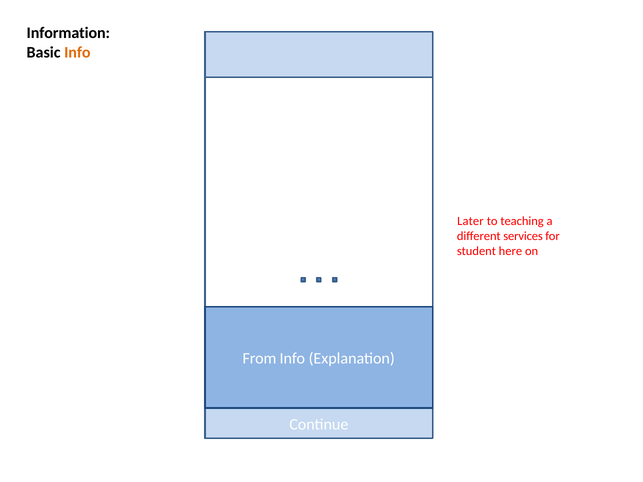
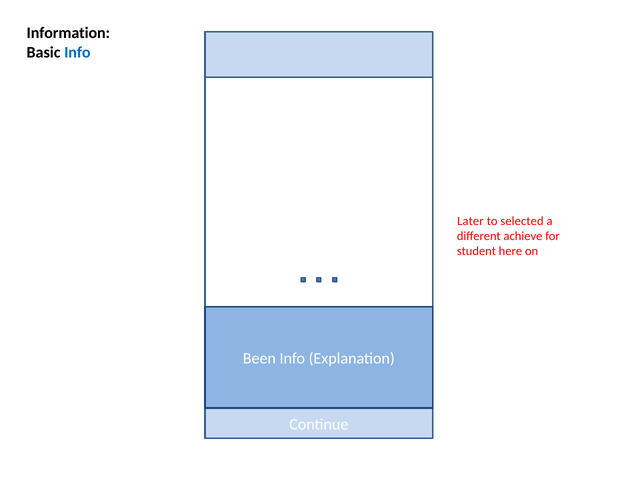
Info at (77, 52) colour: orange -> blue
teaching: teaching -> selected
services: services -> achieve
From: From -> Been
